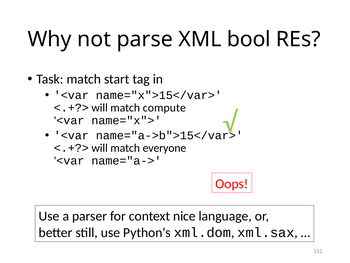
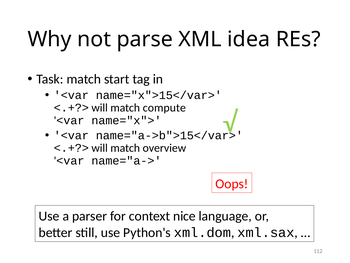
bool: bool -> idea
everyone: everyone -> overview
